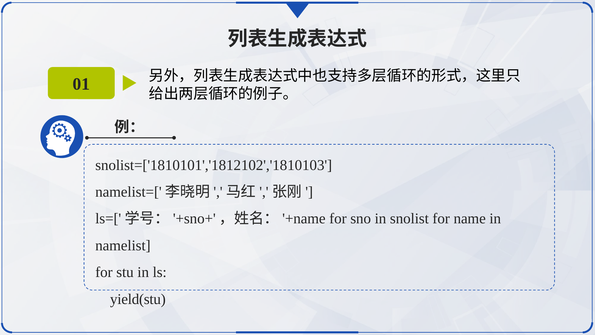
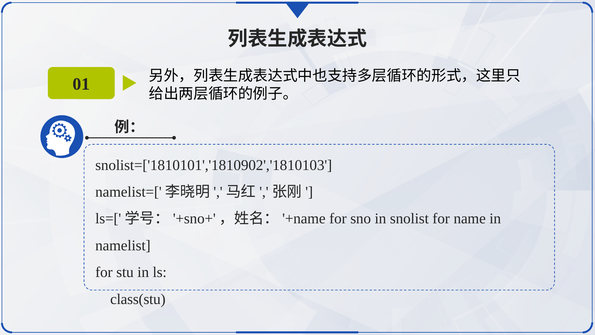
snolist=['1810101','1812102','1810103: snolist=['1810101','1812102','1810103 -> snolist=['1810101','1810902','1810103
yield(stu: yield(stu -> class(stu
